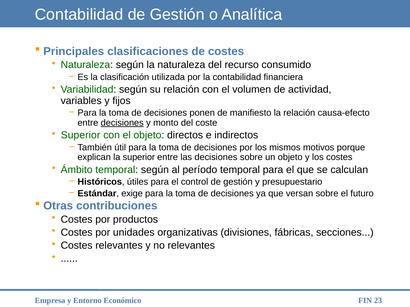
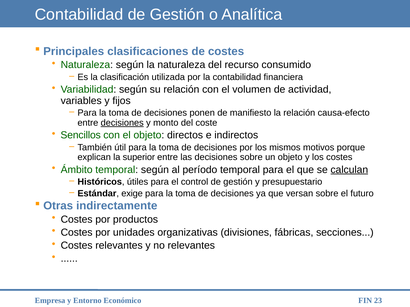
Superior at (81, 135): Superior -> Sencillos
calculan underline: none -> present
contribuciones: contribuciones -> indirectamente
